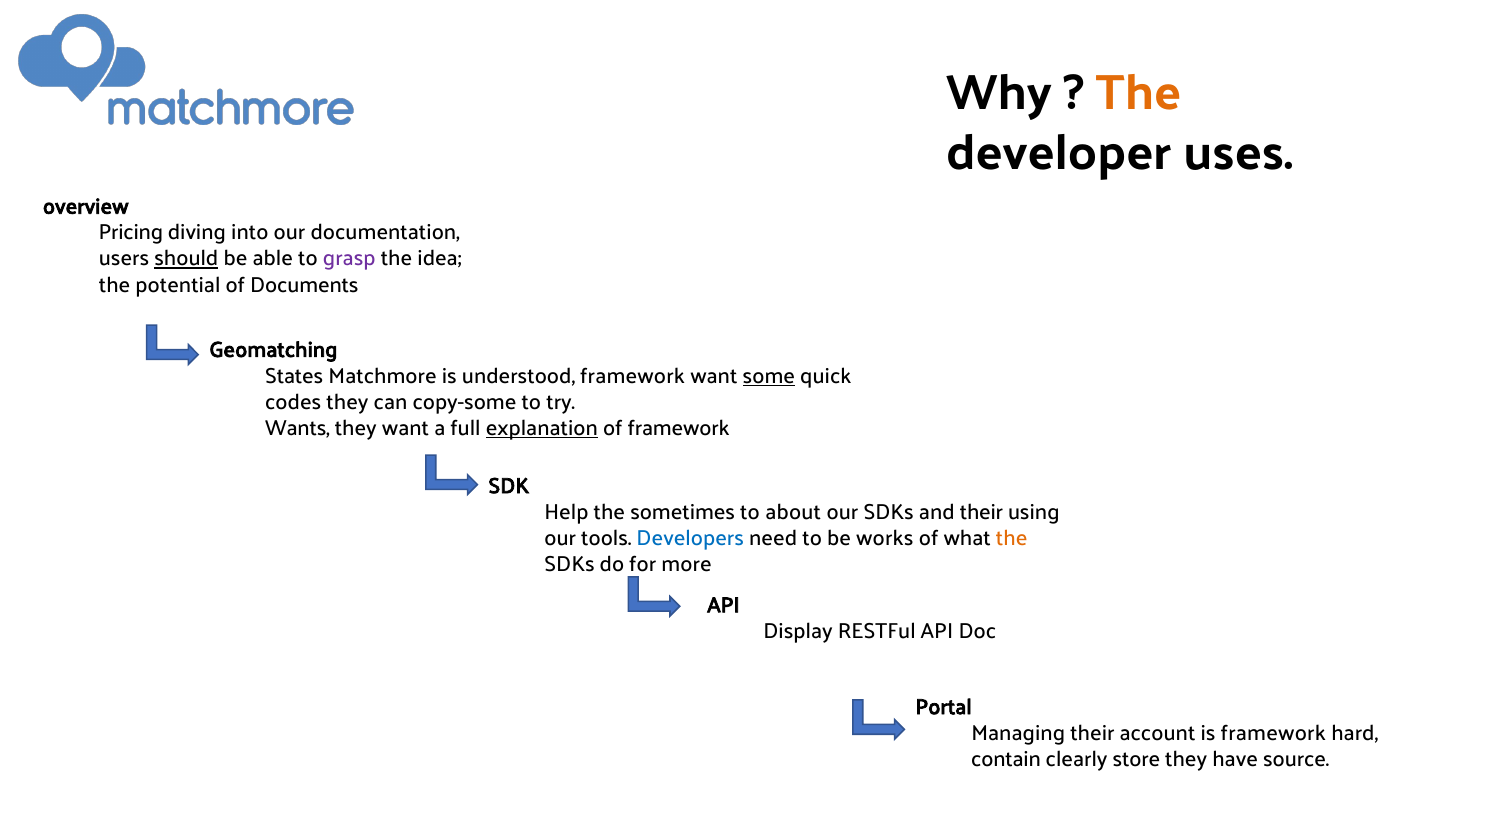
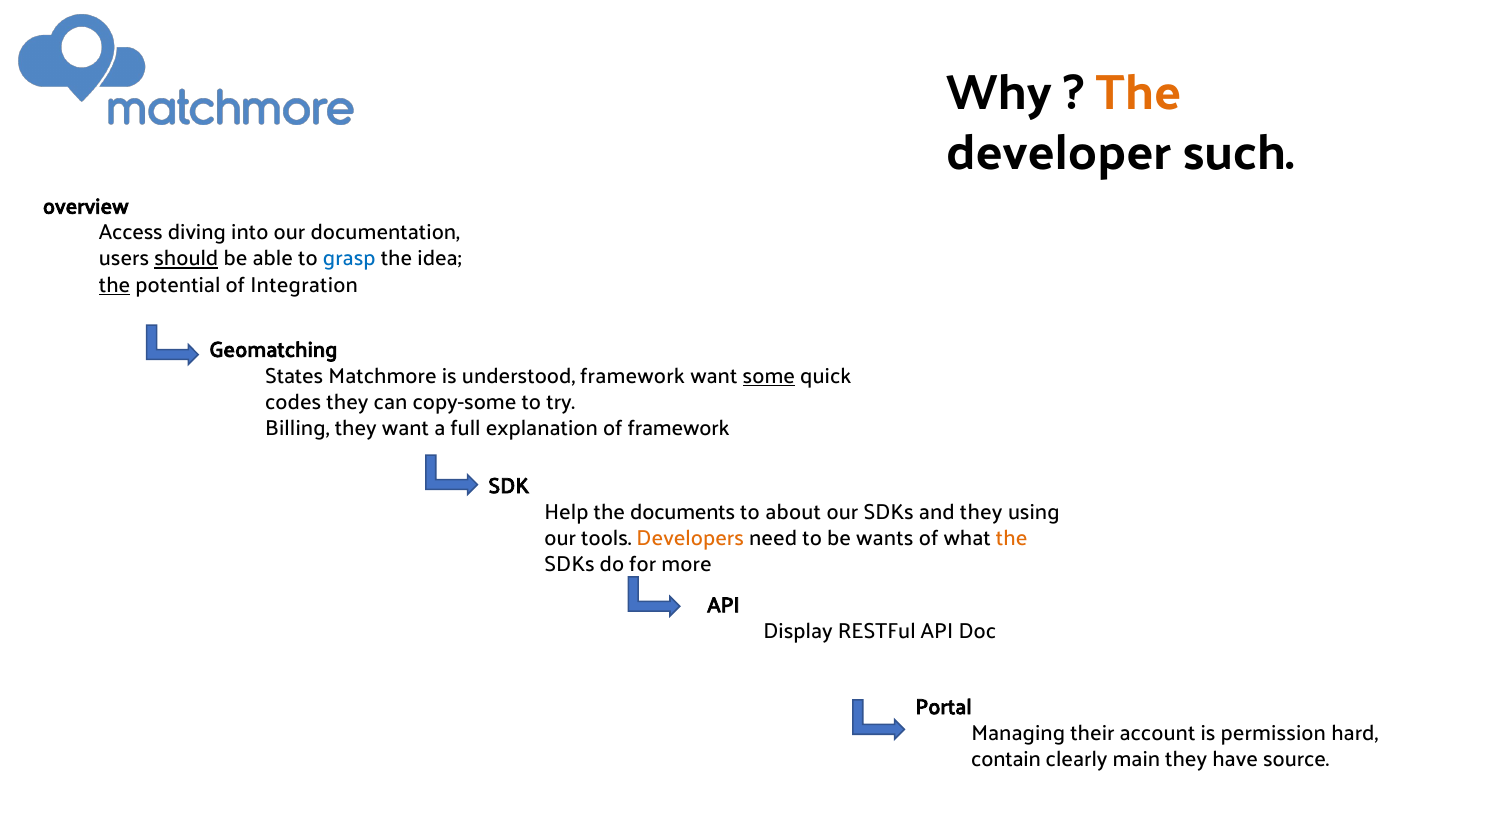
uses: uses -> such
Pricing: Pricing -> Access
grasp colour: purple -> blue
the at (115, 285) underline: none -> present
Documents: Documents -> Integration
Wants: Wants -> Billing
explanation underline: present -> none
sometimes: sometimes -> documents
and their: their -> they
Developers colour: blue -> orange
works: works -> wants
is framework: framework -> permission
store: store -> main
